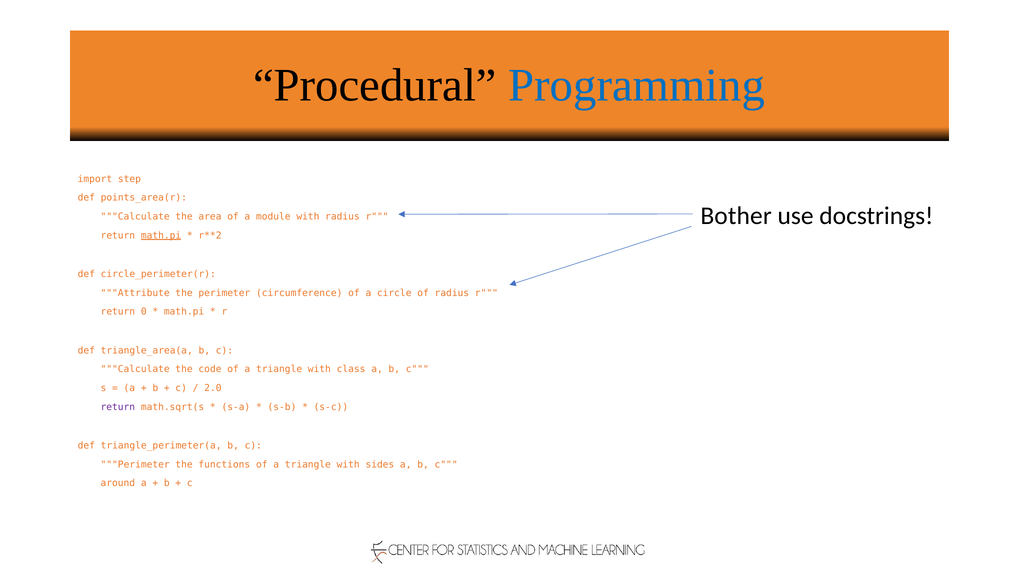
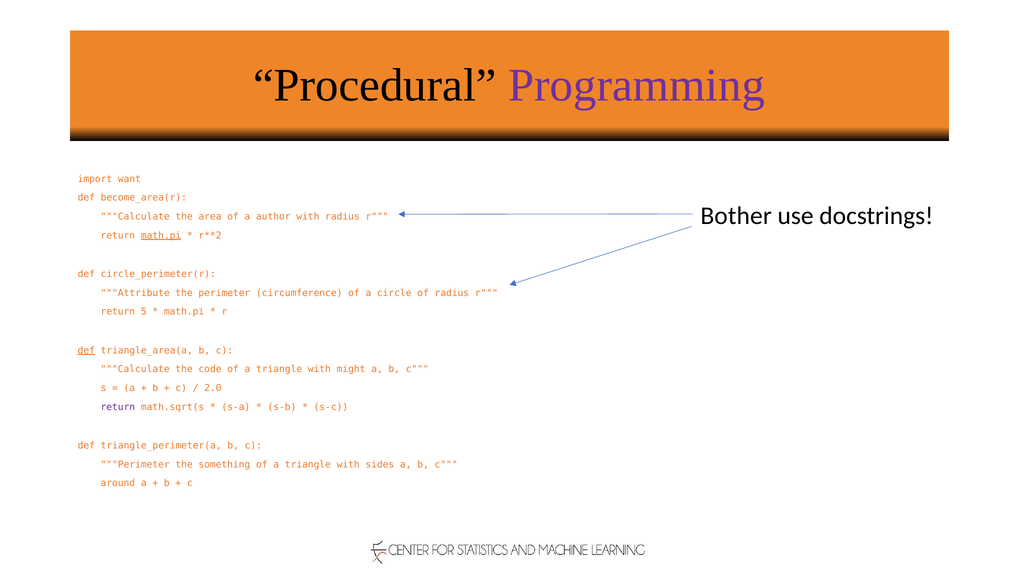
Programming colour: blue -> purple
step: step -> want
points_area(r: points_area(r -> become_area(r
module: module -> author
0: 0 -> 5
def at (86, 351) underline: none -> present
class: class -> might
functions: functions -> something
